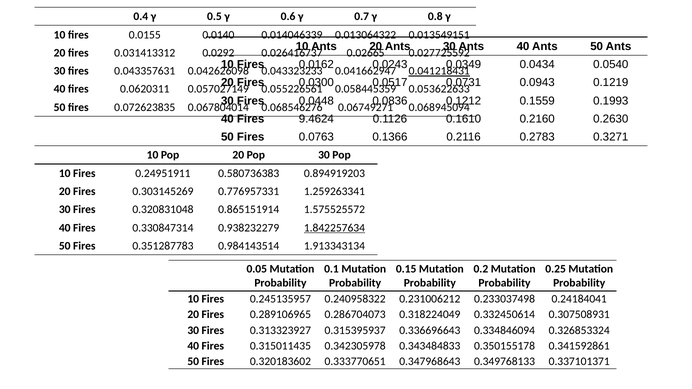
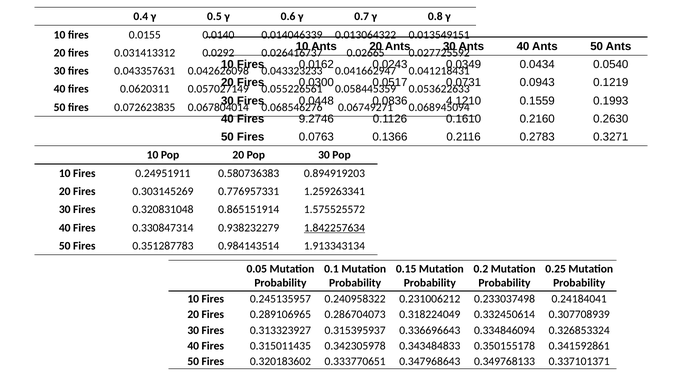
0.041218431 underline: present -> none
0.1212: 0.1212 -> 4.1210
9.4624: 9.4624 -> 9.2746
0.307508931: 0.307508931 -> 0.307708939
